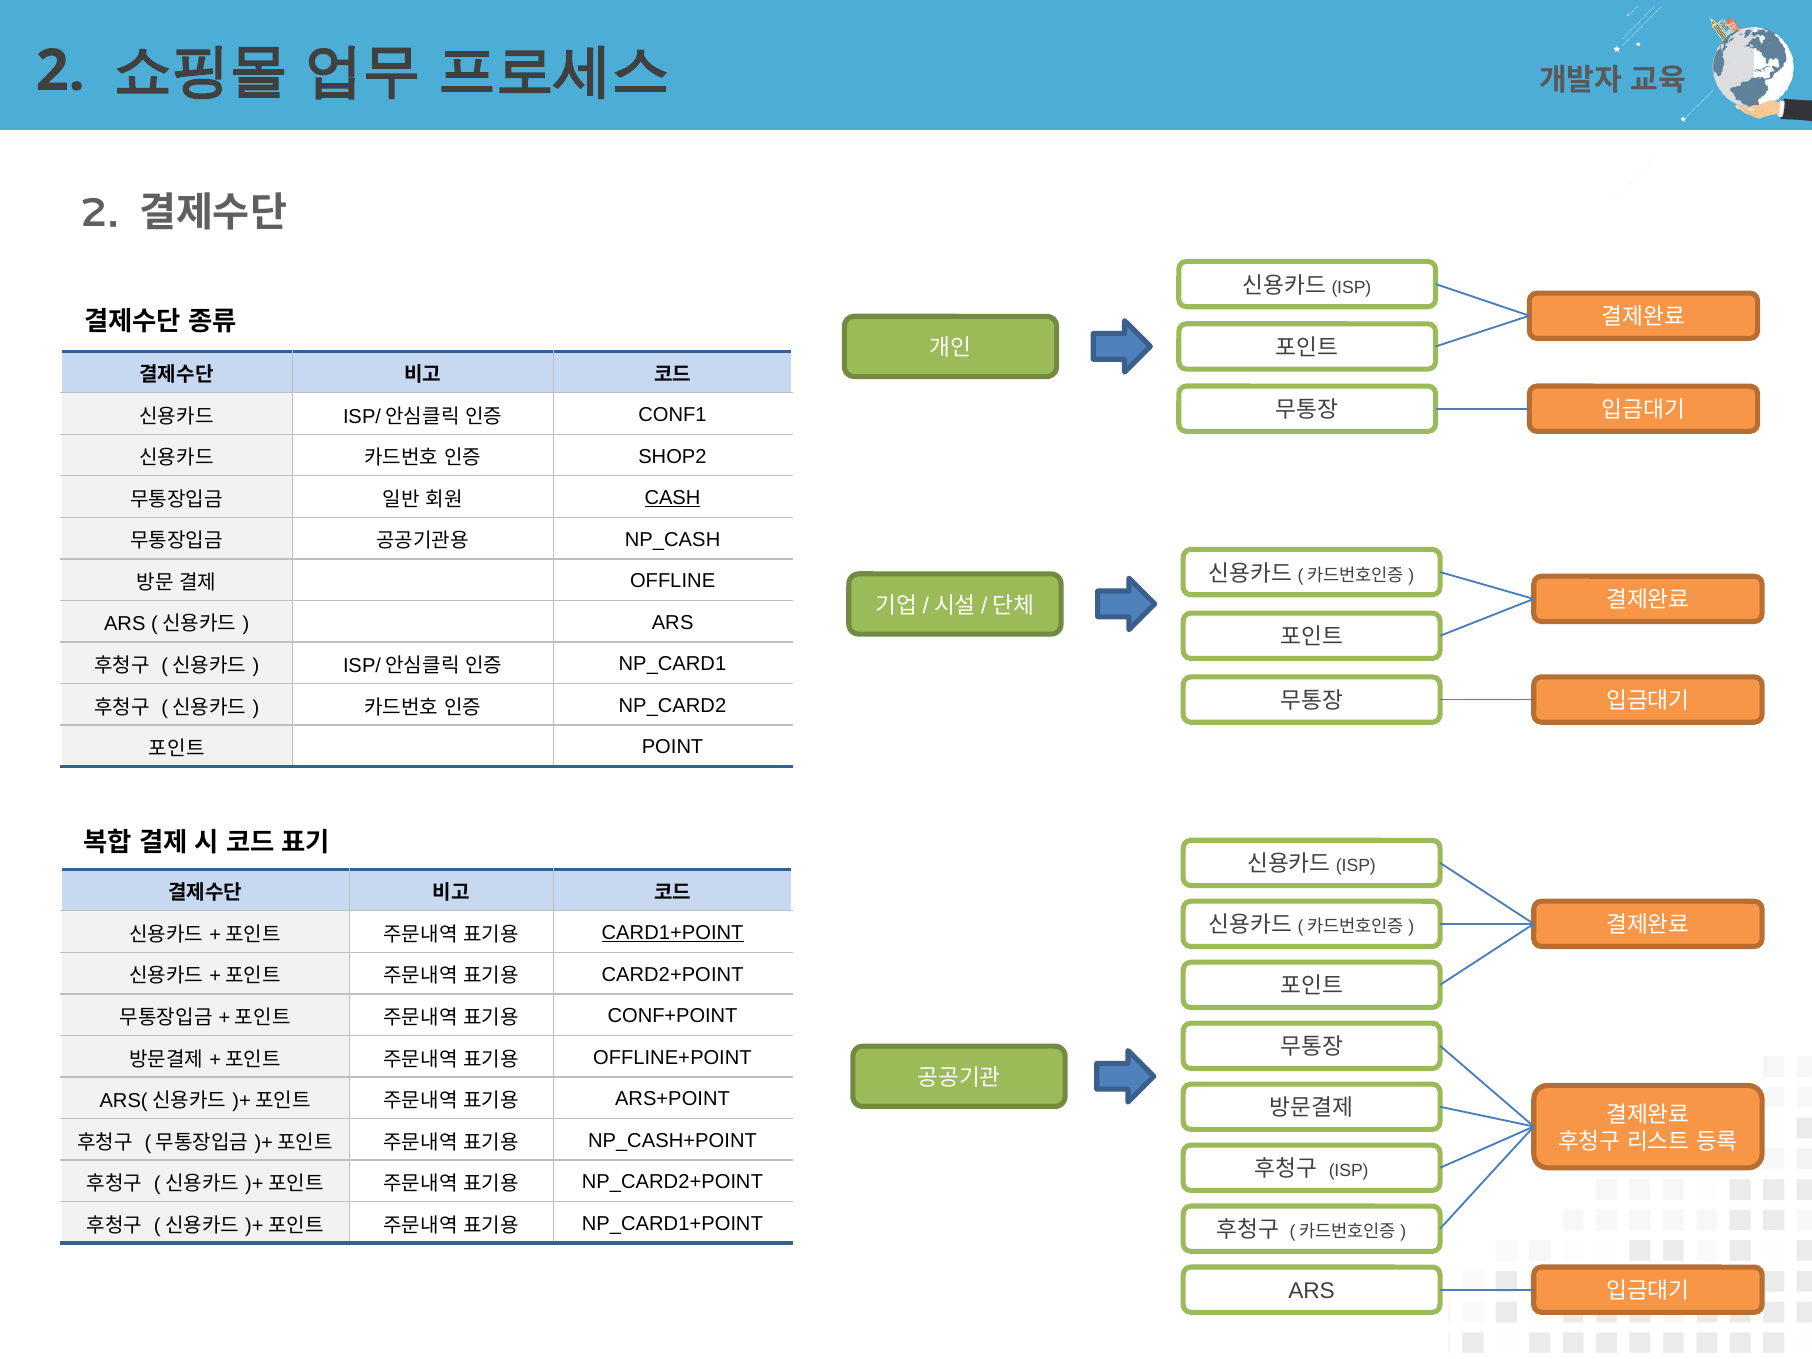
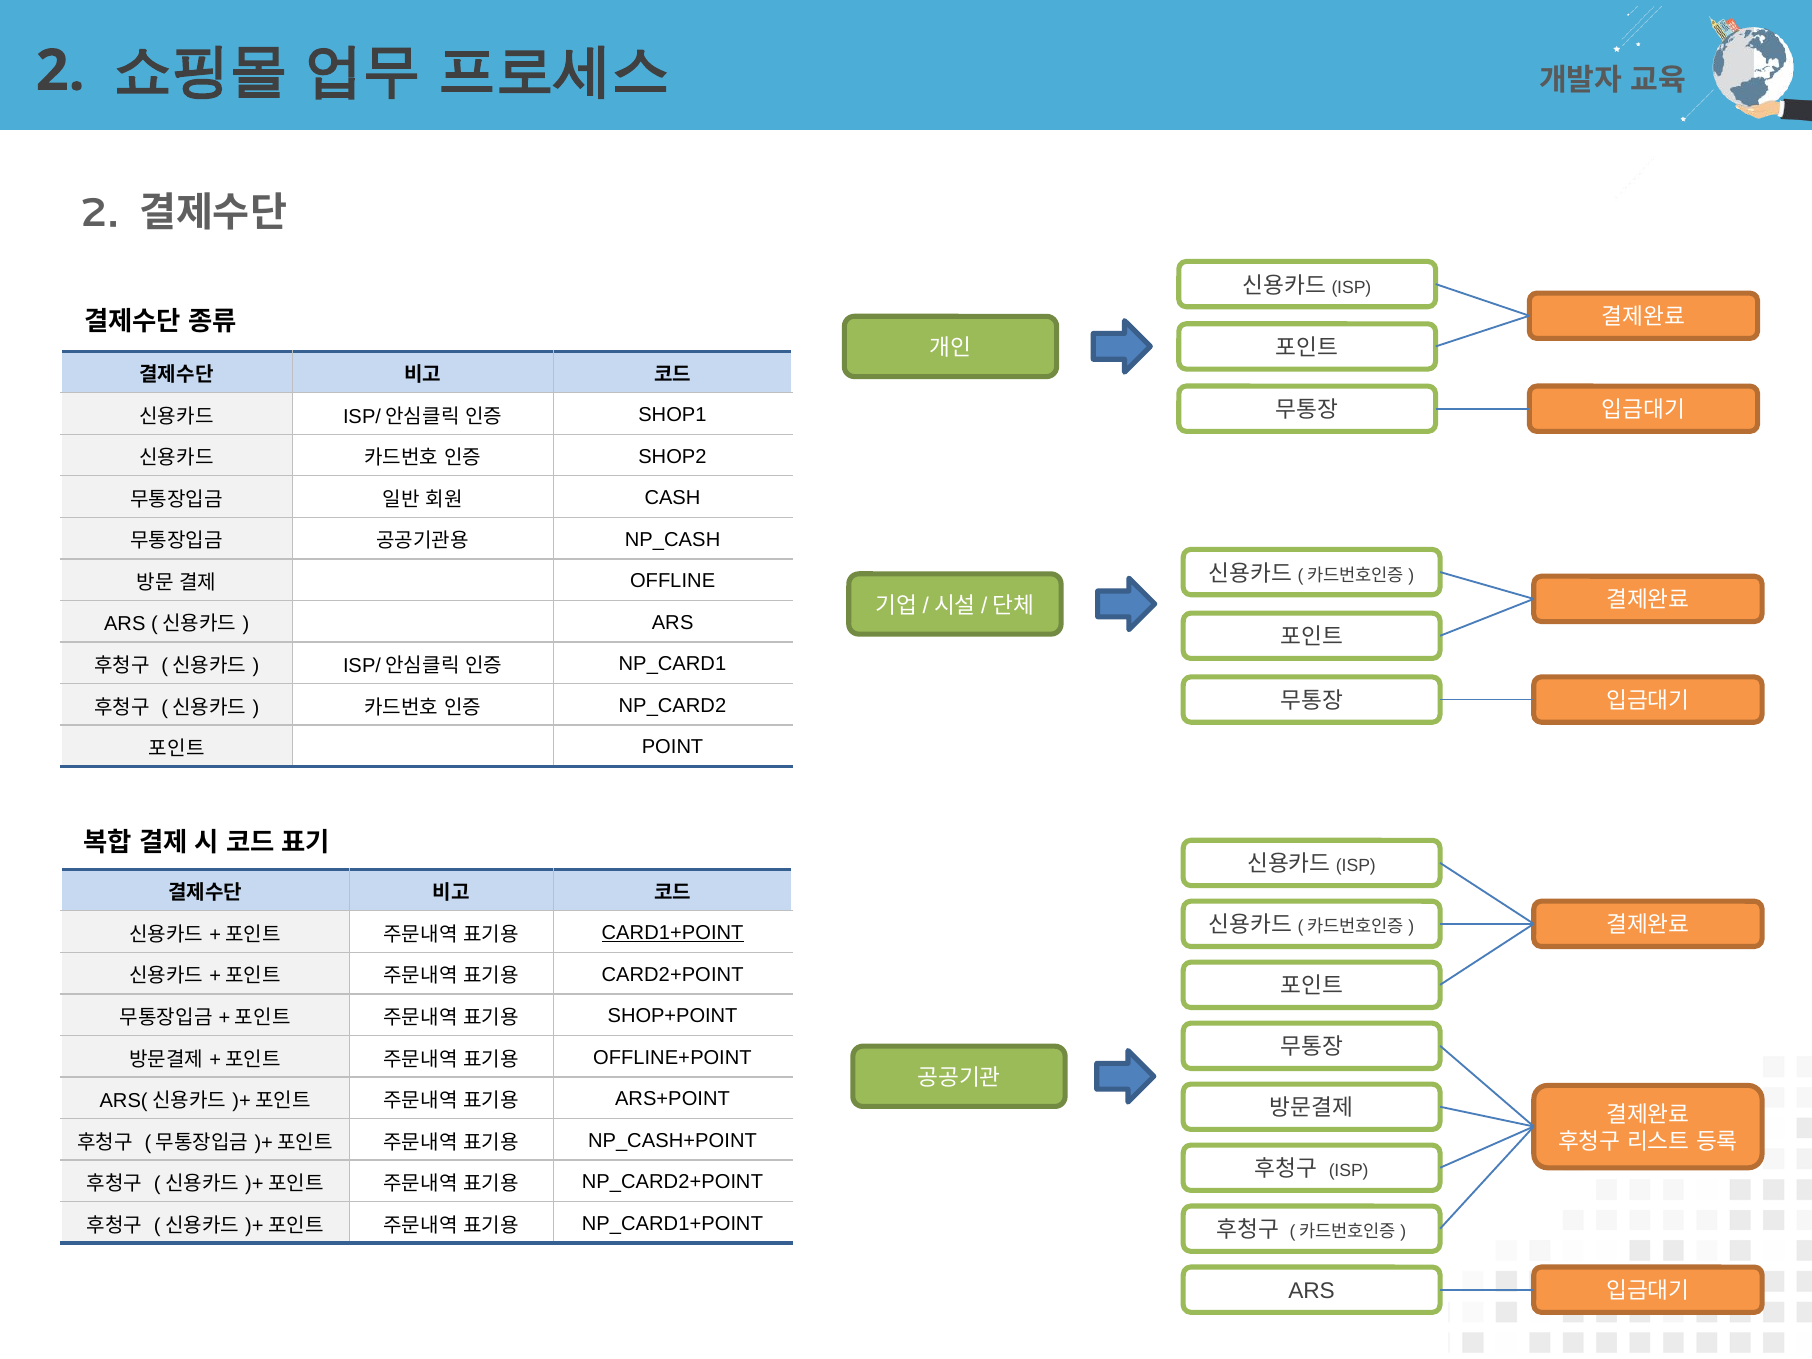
CONF1: CONF1 -> SHOP1
CASH underline: present -> none
CONF+POINT: CONF+POINT -> SHOP+POINT
